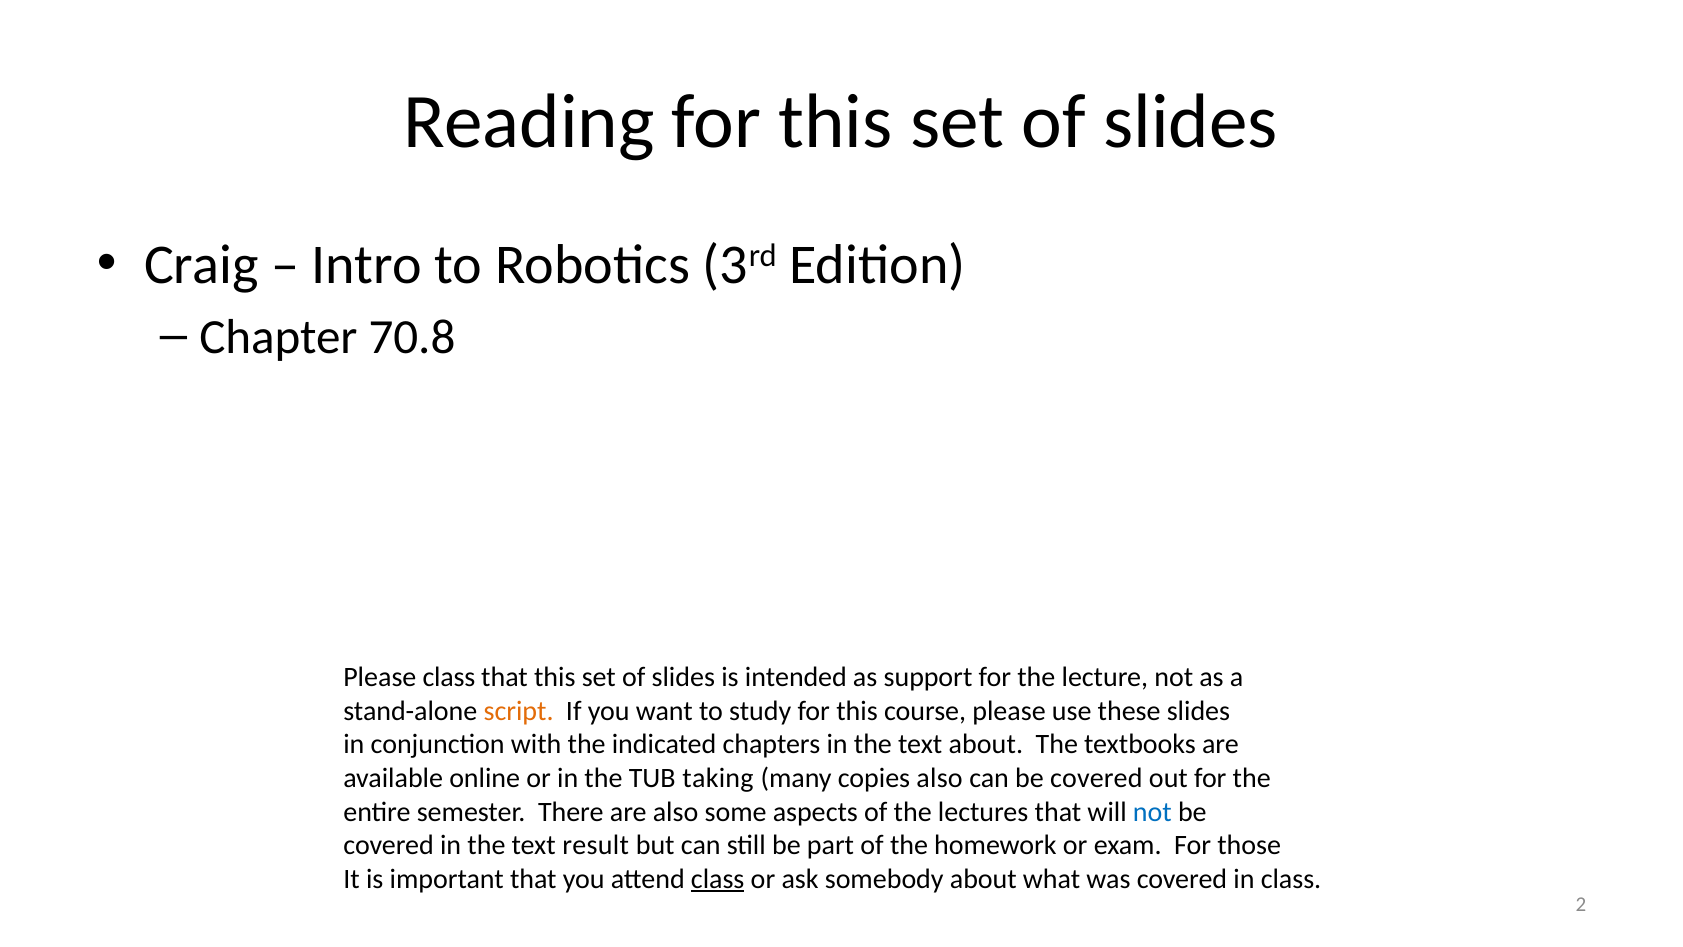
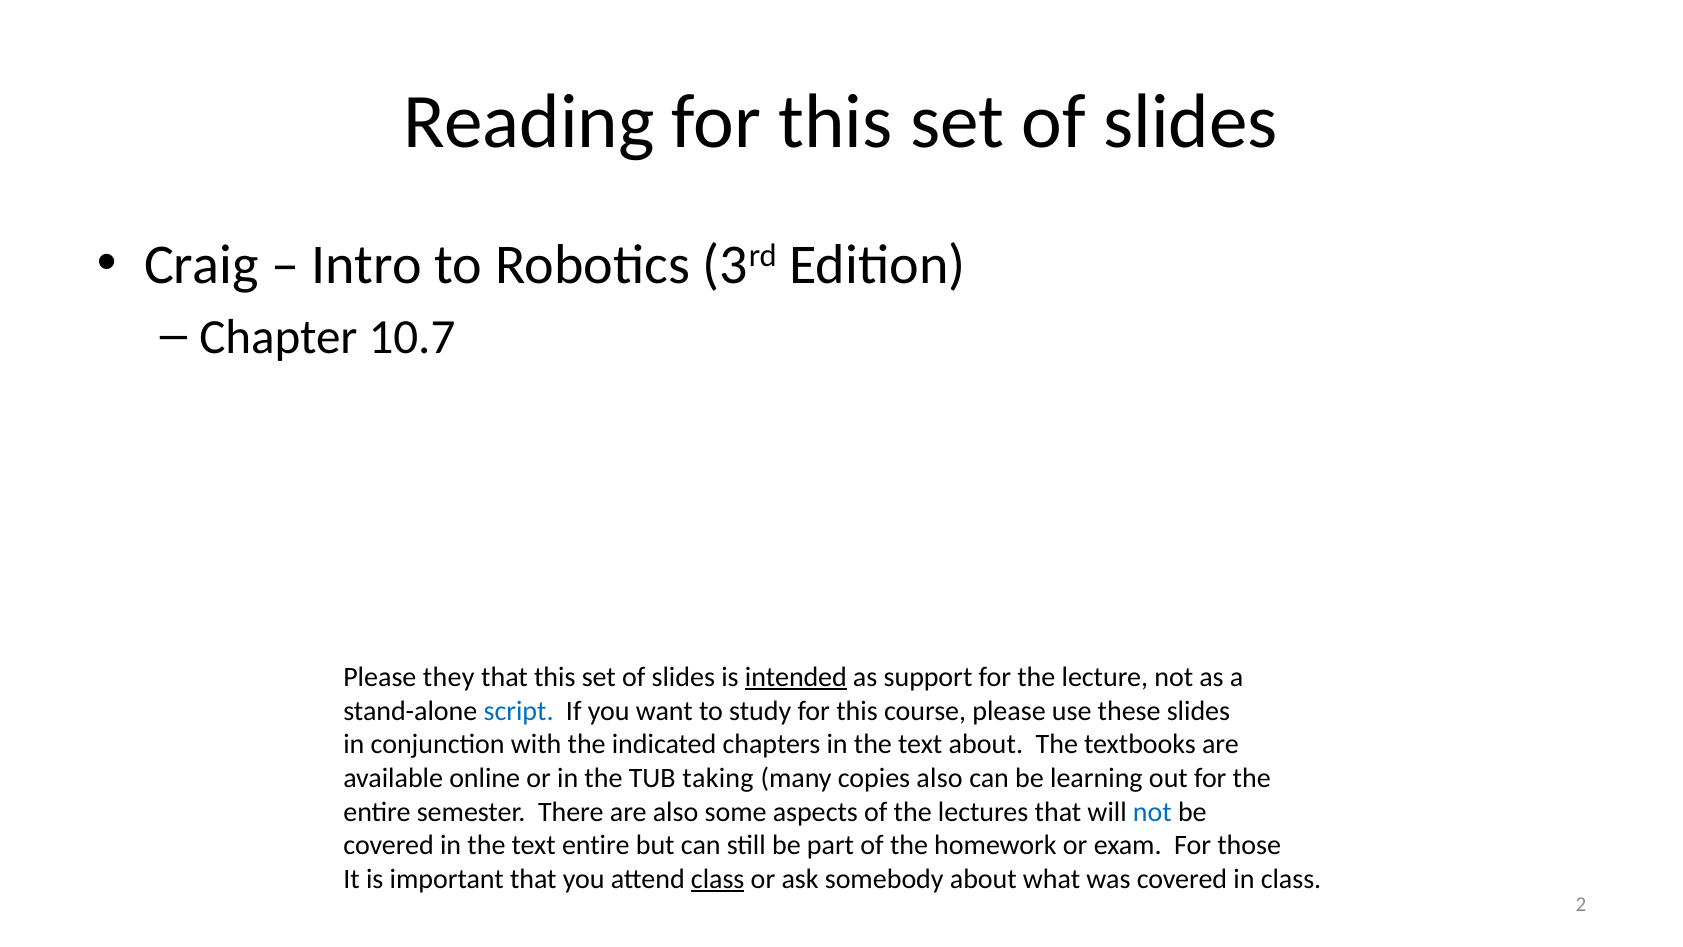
70.8: 70.8 -> 10.7
Please class: class -> they
intended underline: none -> present
script colour: orange -> blue
can be covered: covered -> learning
text result: result -> entire
